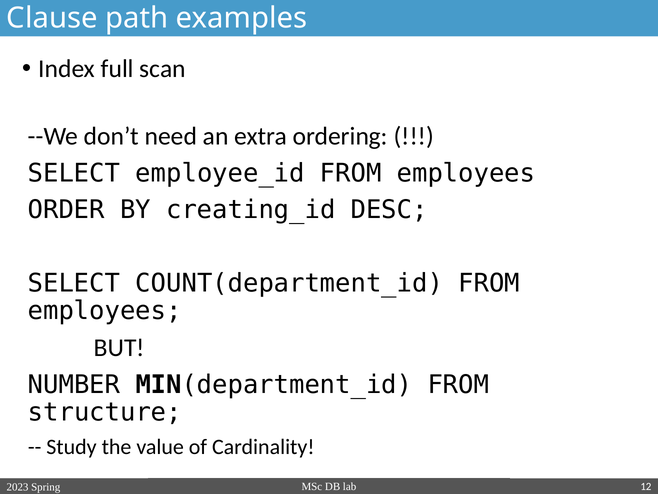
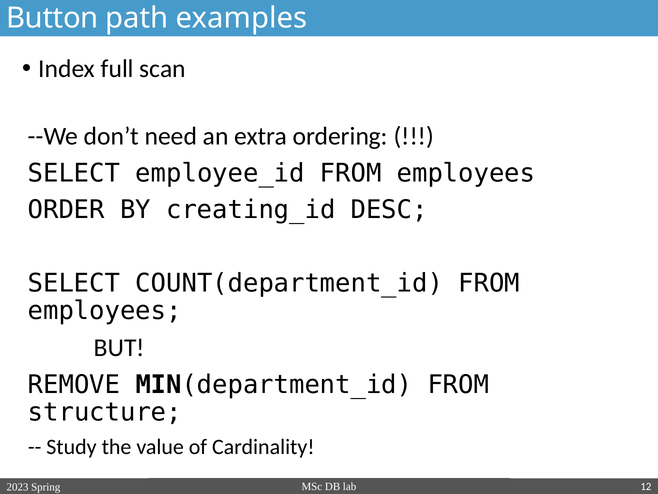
Clause: Clause -> Button
NUMBER: NUMBER -> REMOVE
